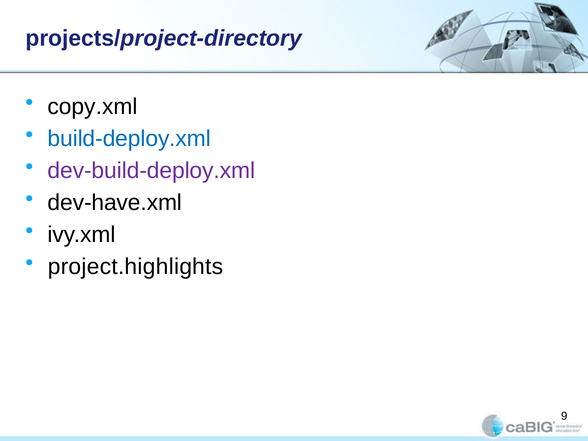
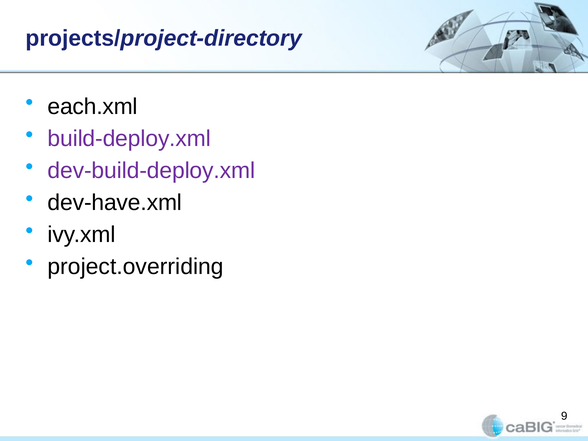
copy.xml: copy.xml -> each.xml
build-deploy.xml colour: blue -> purple
project.highlights: project.highlights -> project.overriding
